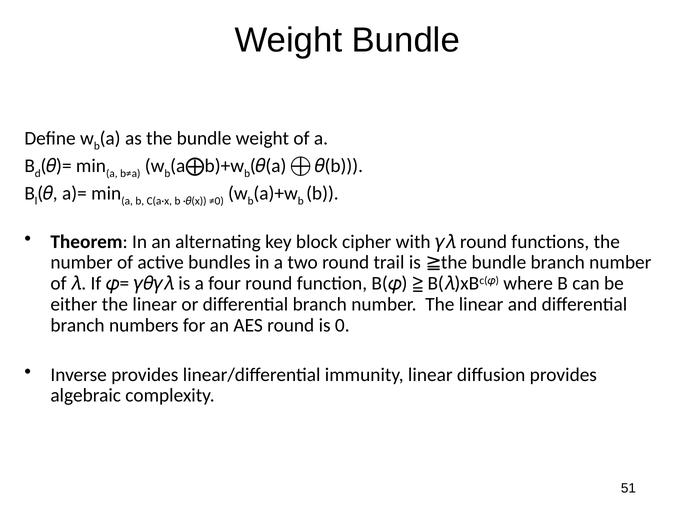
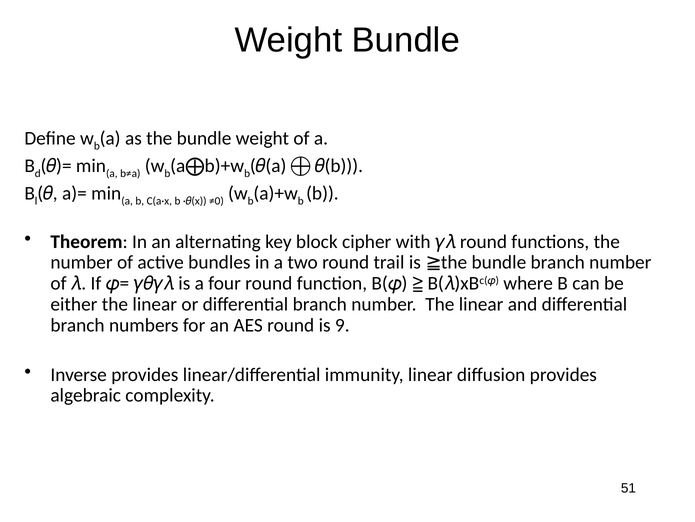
0: 0 -> 9
